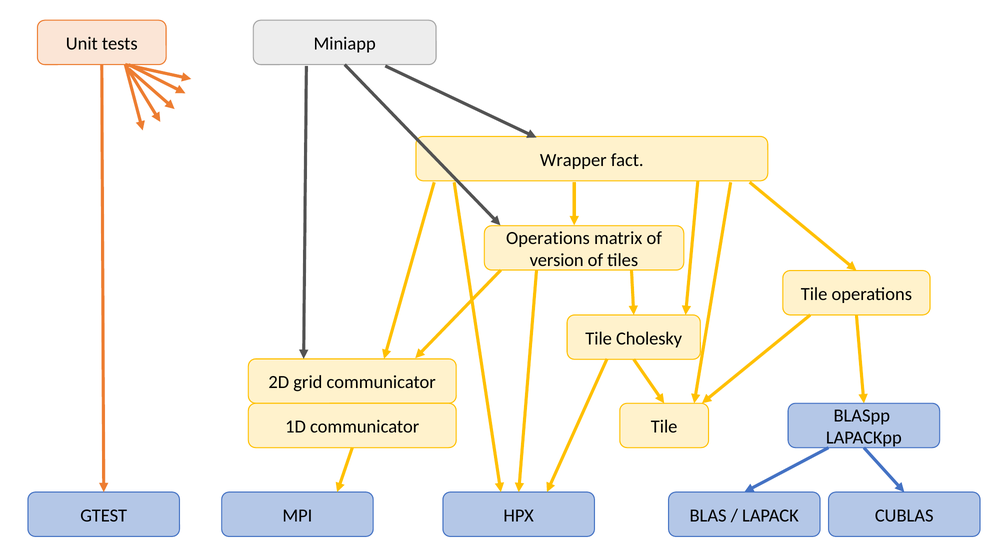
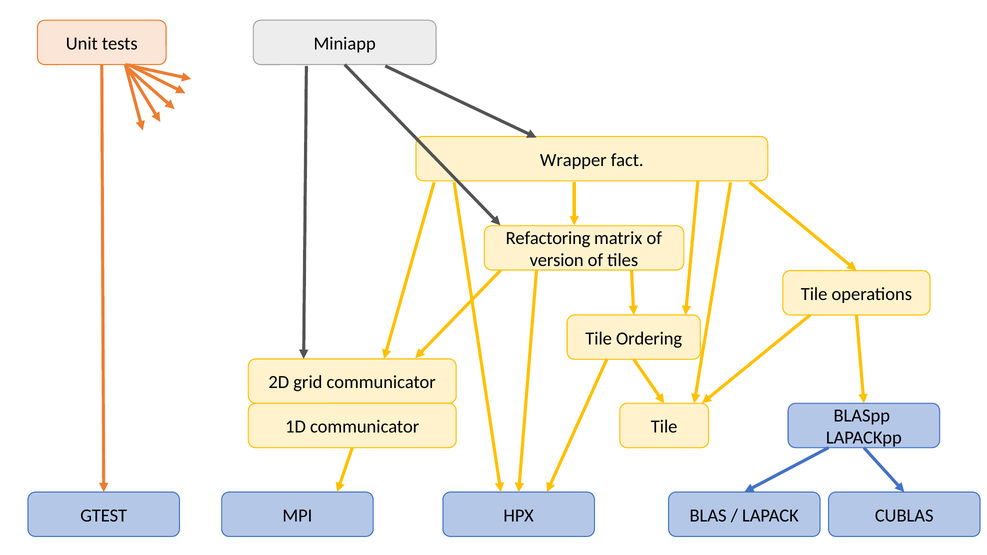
Operations at (548, 238): Operations -> Refactoring
Cholesky: Cholesky -> Ordering
